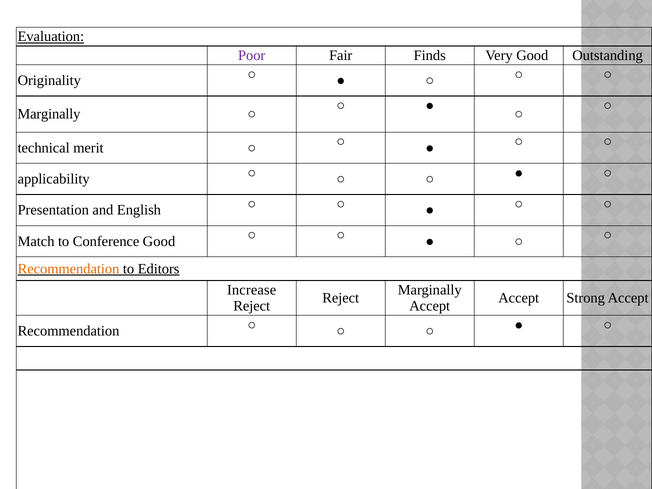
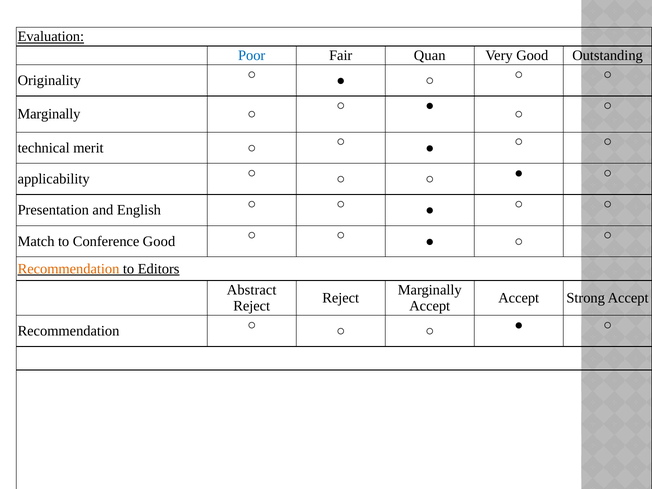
Poor colour: purple -> blue
Finds: Finds -> Quan
Increase: Increase -> Abstract
